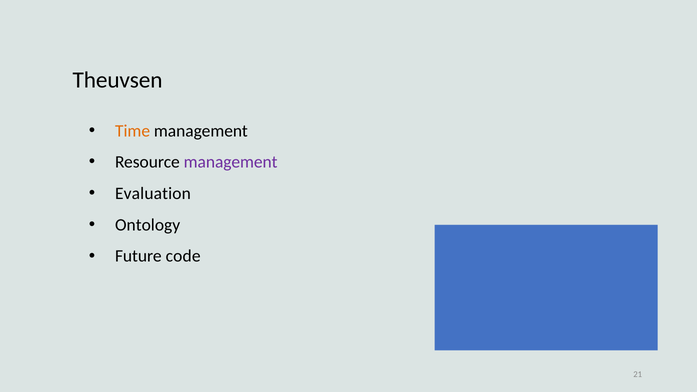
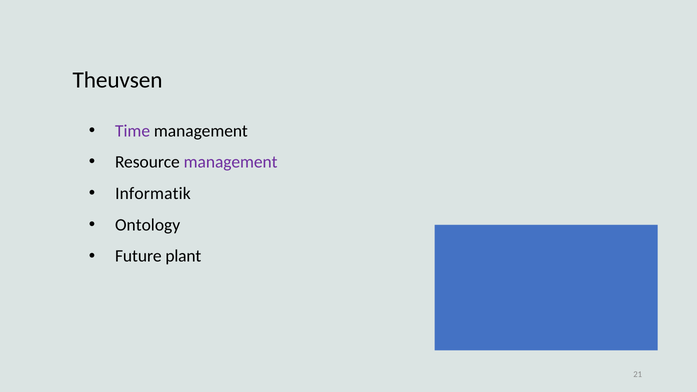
Time colour: orange -> purple
Evaluation: Evaluation -> Informatik
code: code -> plant
